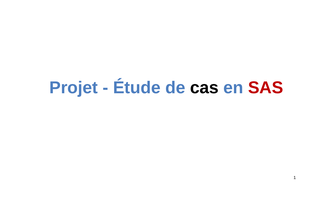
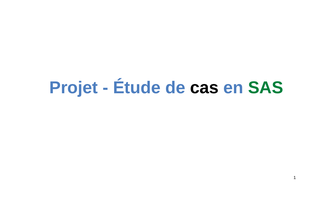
SAS colour: red -> green
